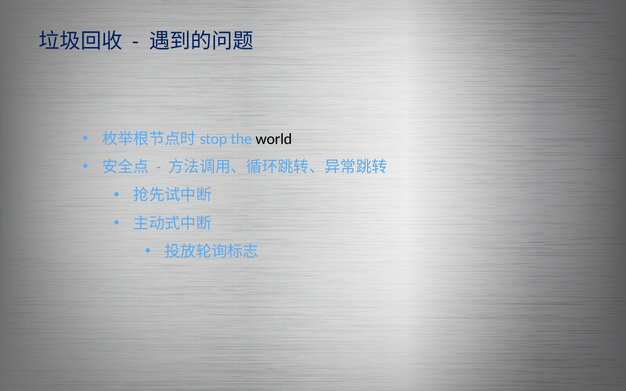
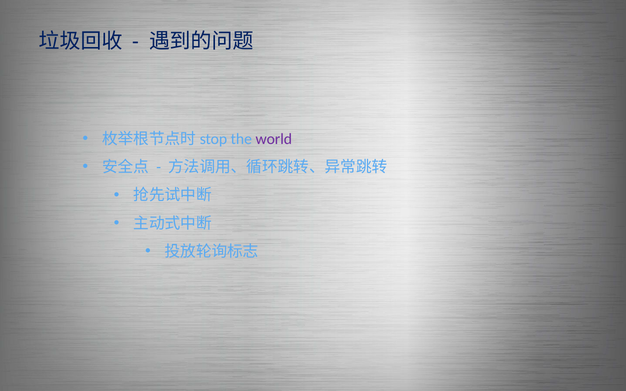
world colour: black -> purple
